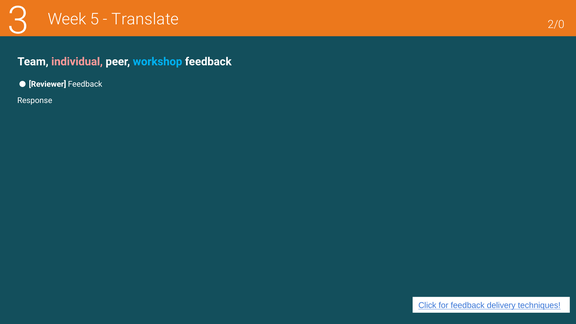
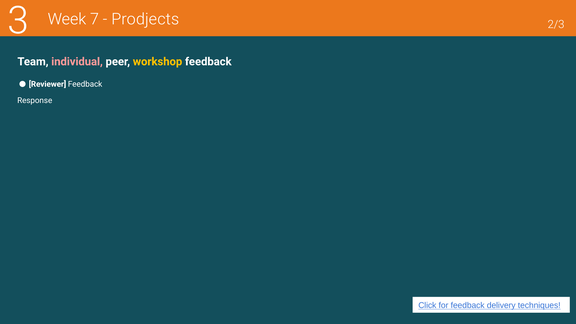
5: 5 -> 7
Translate: Translate -> Prodjects
2/0: 2/0 -> 2/3
workshop colour: light blue -> yellow
